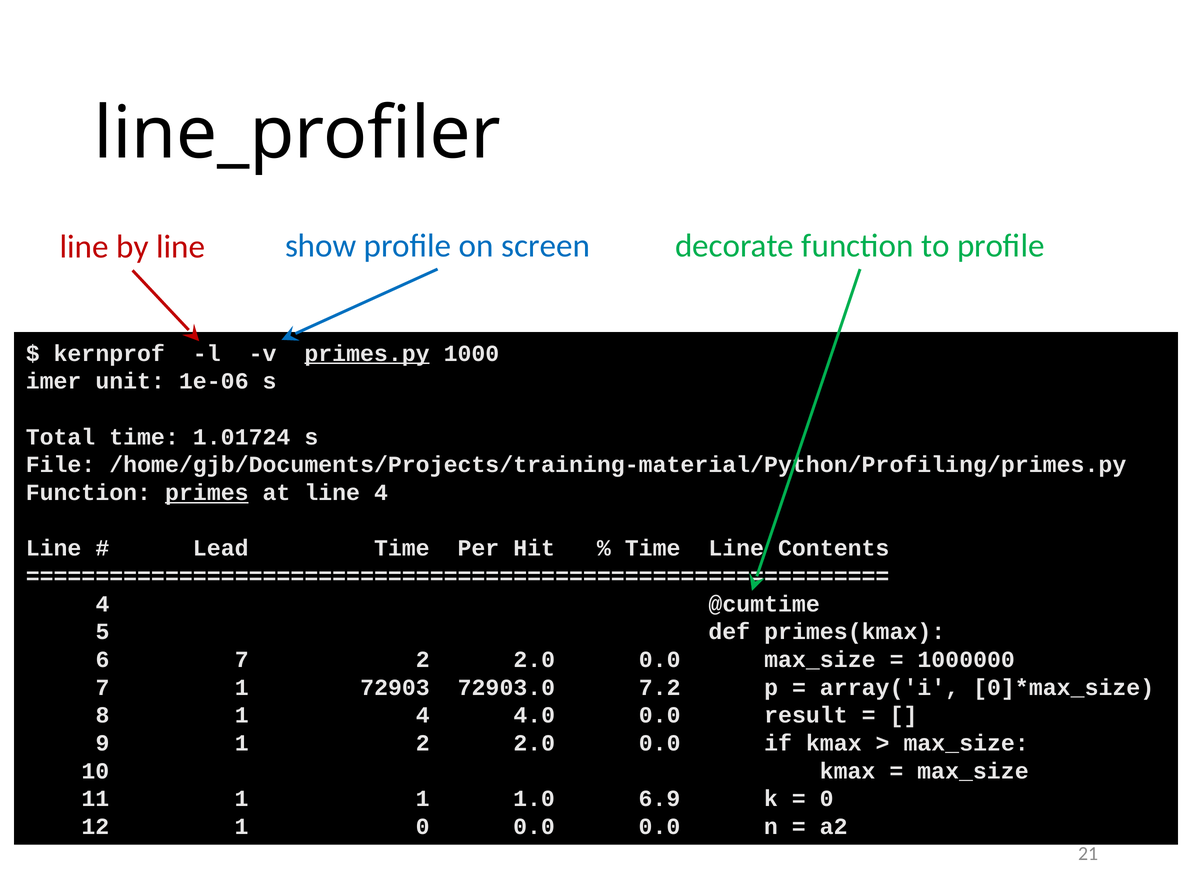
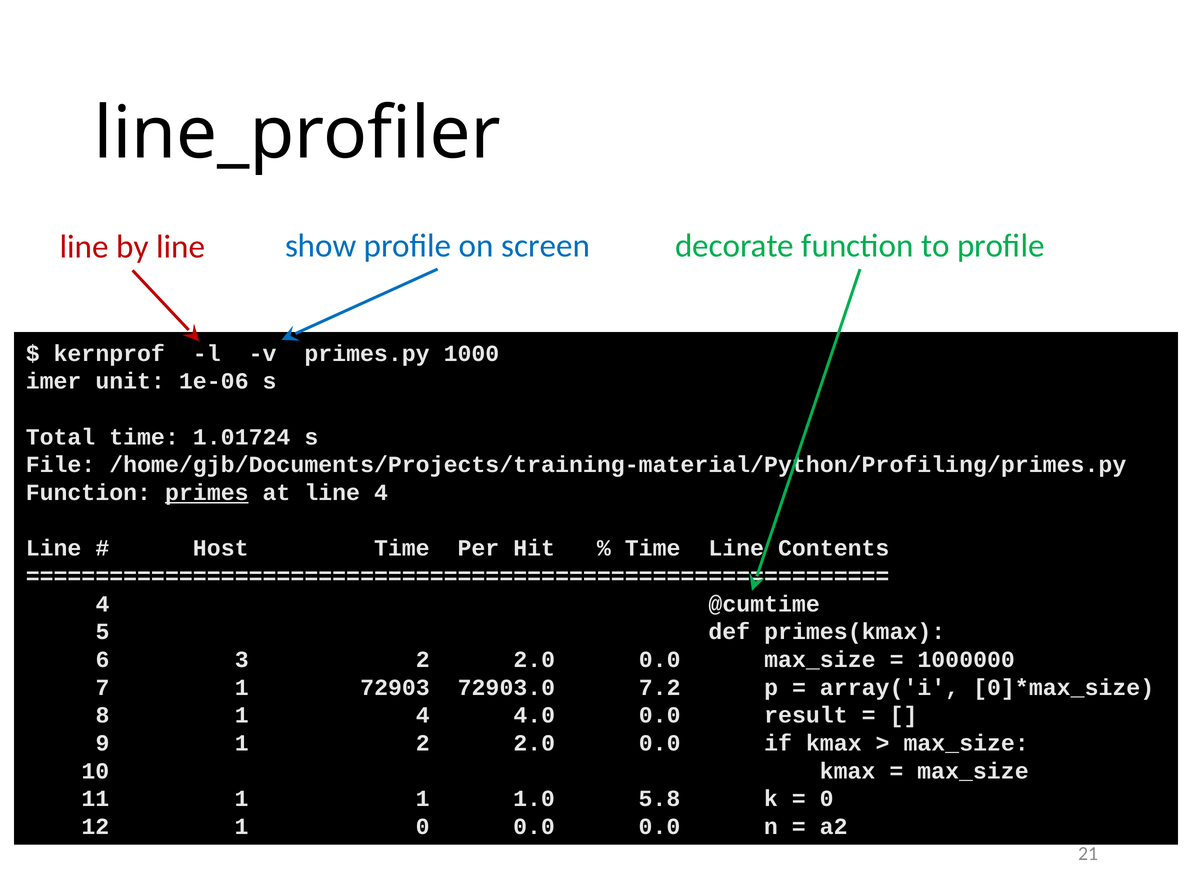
primes.py underline: present -> none
Lead: Lead -> Host
6 7: 7 -> 3
6.9: 6.9 -> 5.8
